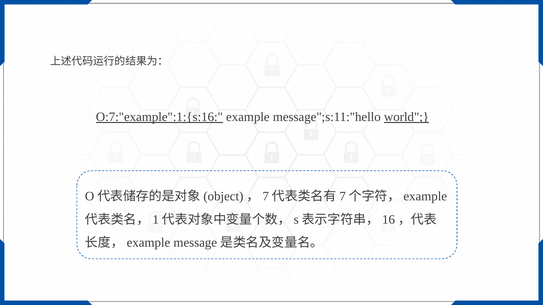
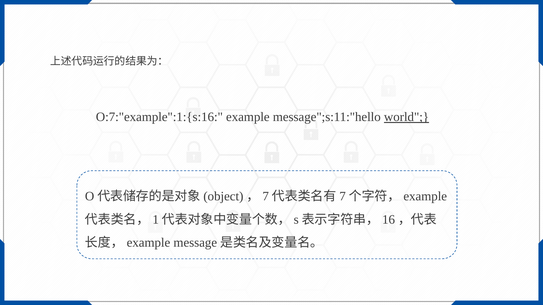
O:7:"example":1:{s:16 underline: present -> none
